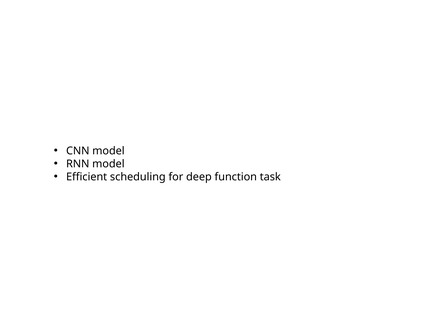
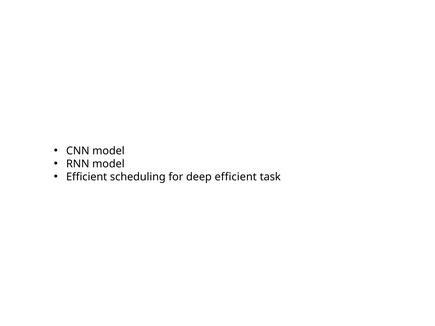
deep function: function -> efficient
